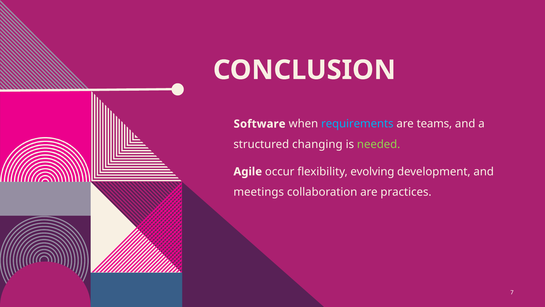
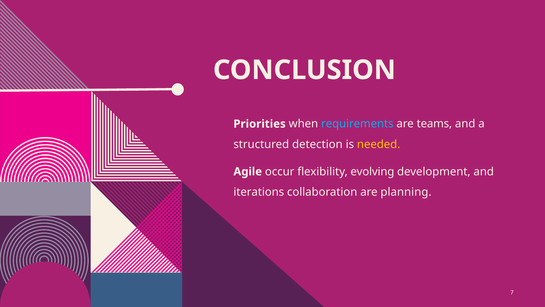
Software: Software -> Priorities
changing: changing -> detection
needed colour: light green -> yellow
meetings: meetings -> iterations
practices: practices -> planning
